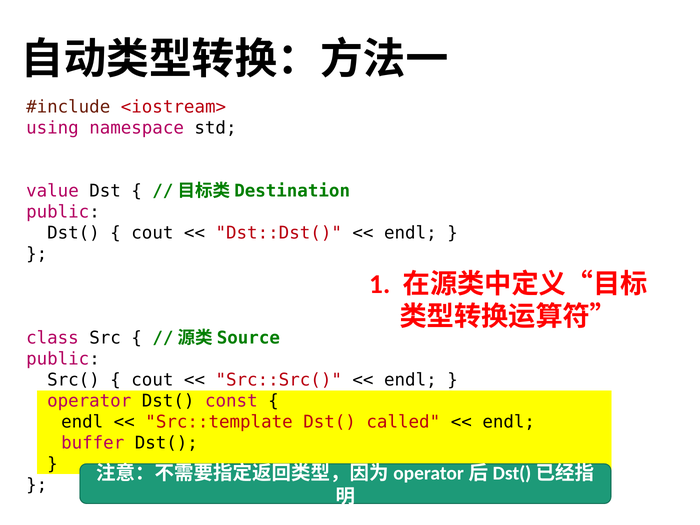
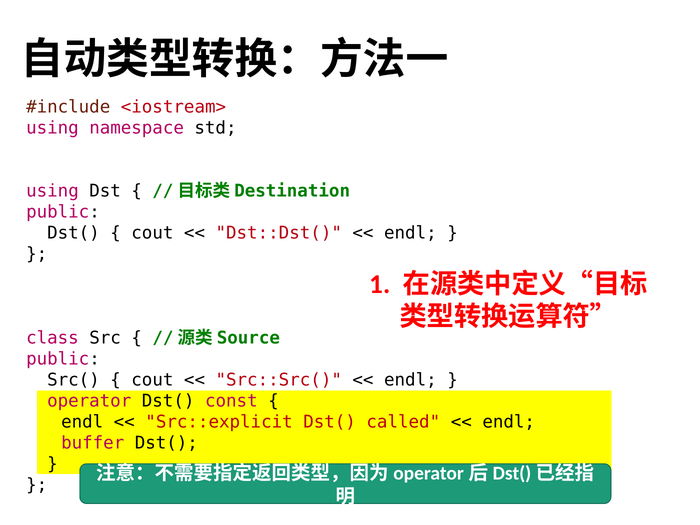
value at (52, 191): value -> using
Src::template: Src::template -> Src::explicit
